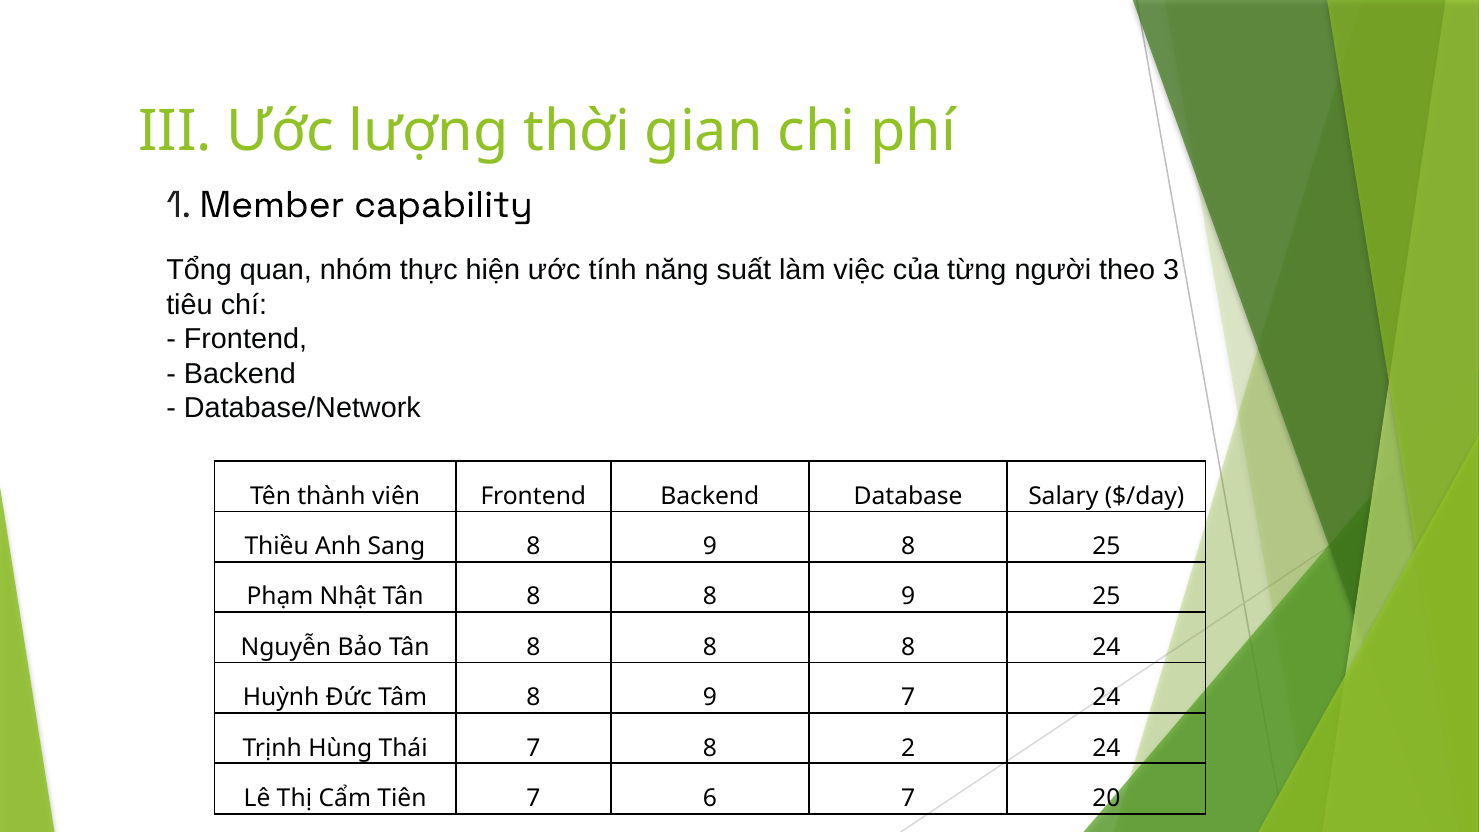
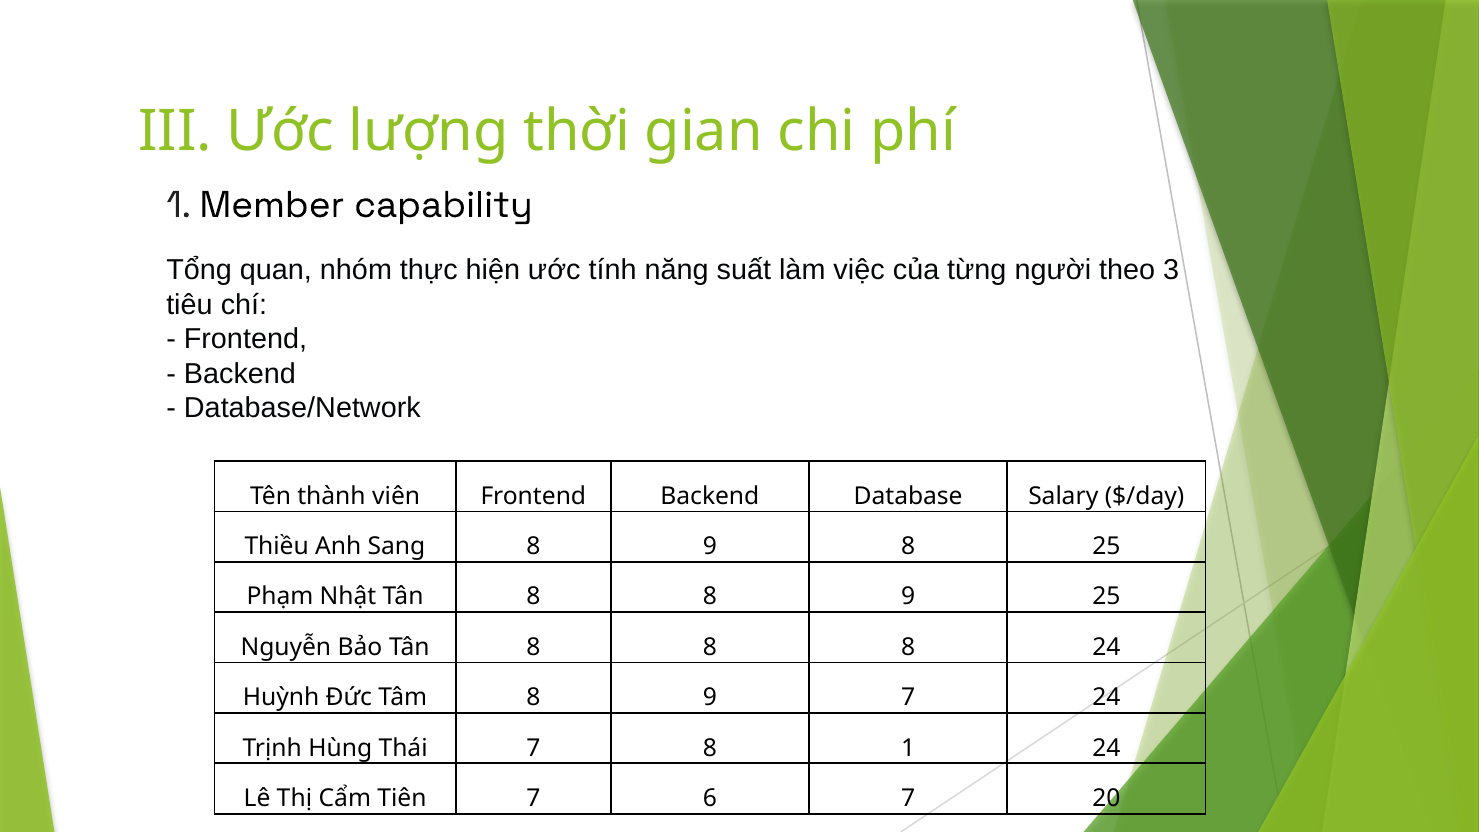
8 2: 2 -> 1
